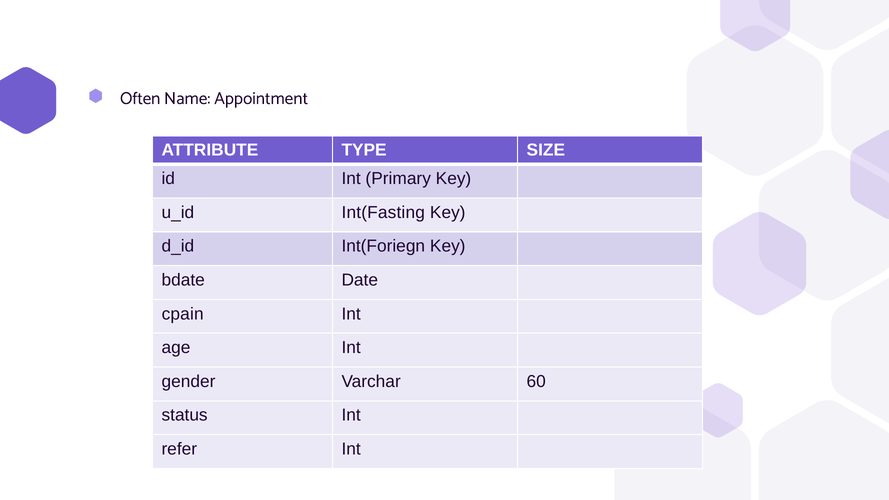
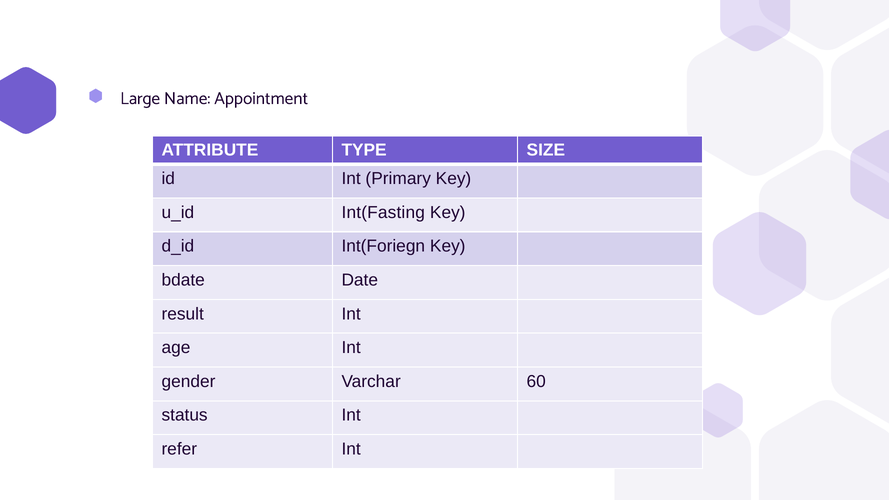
Often: Often -> Large
cpain: cpain -> result
